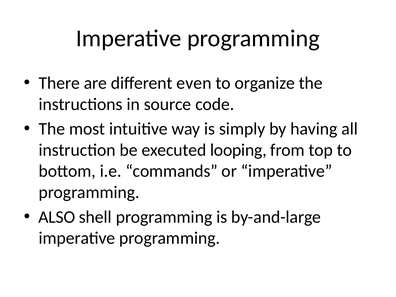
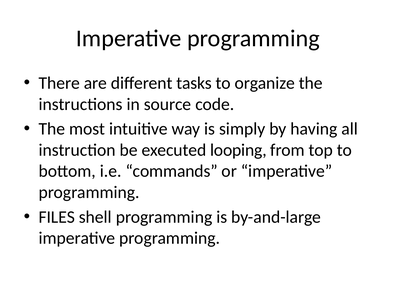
even: even -> tasks
ALSO: ALSO -> FILES
